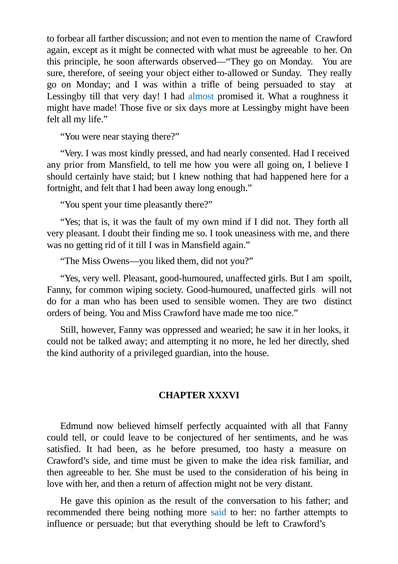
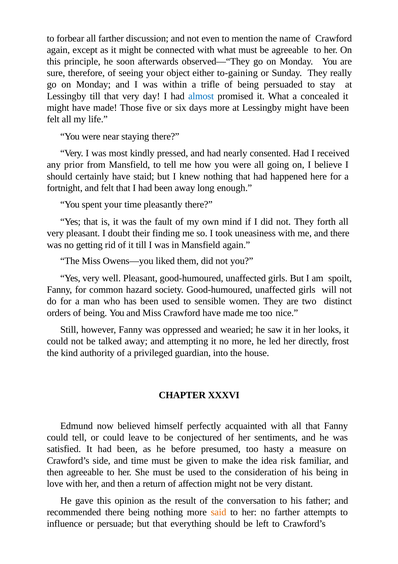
to-allowed: to-allowed -> to-gaining
roughness: roughness -> concealed
wiping: wiping -> hazard
shed: shed -> frost
said colour: blue -> orange
